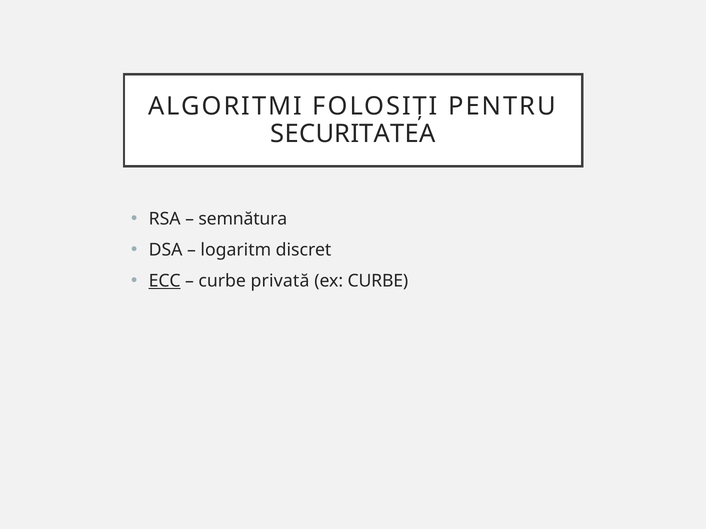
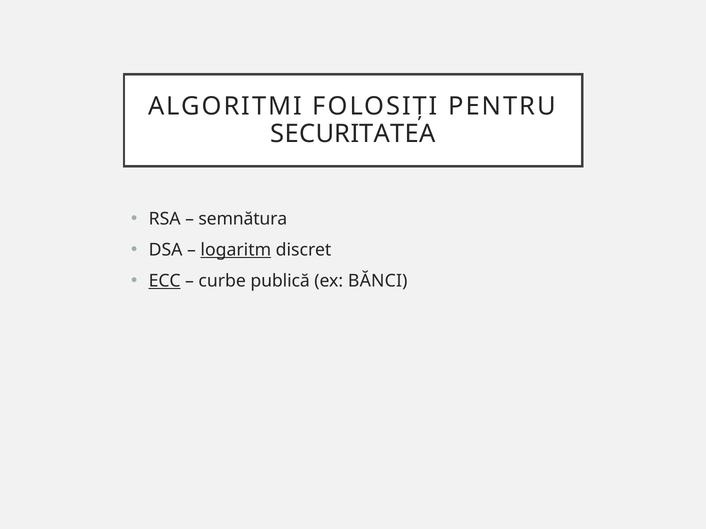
logaritm underline: none -> present
privată: privată -> publică
ex CURBE: CURBE -> BĂNCI
